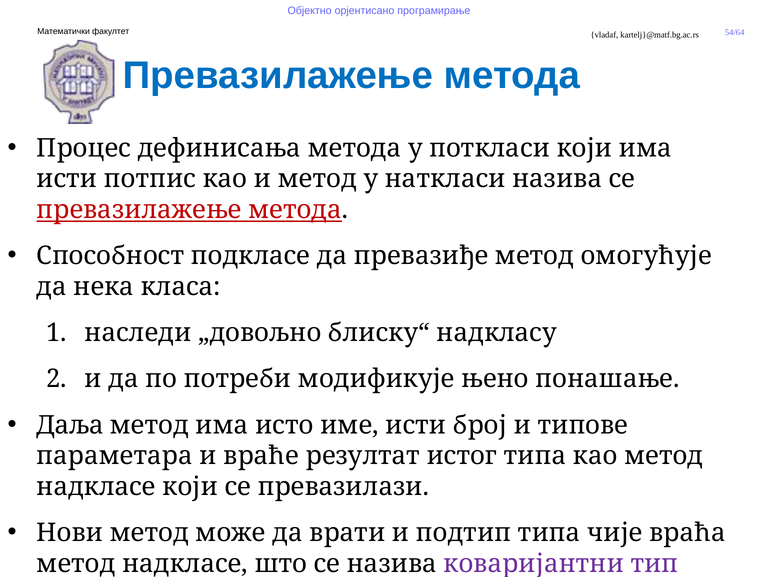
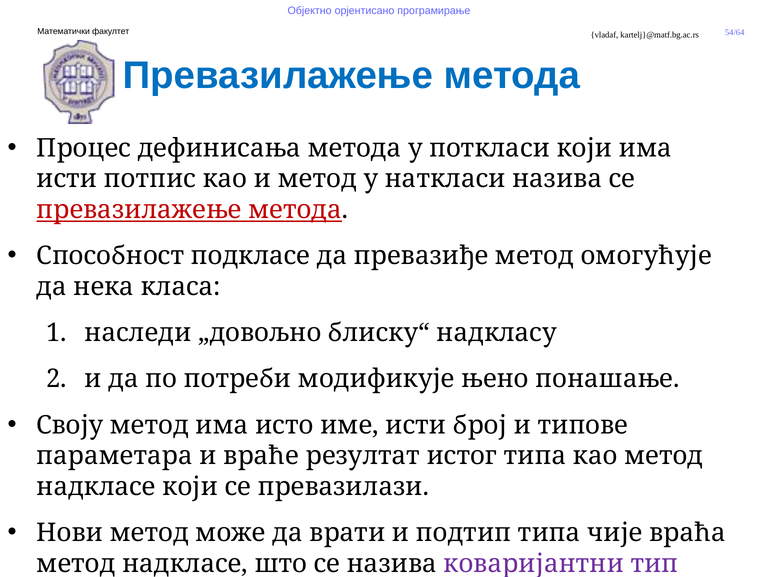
Даља: Даља -> Своју
